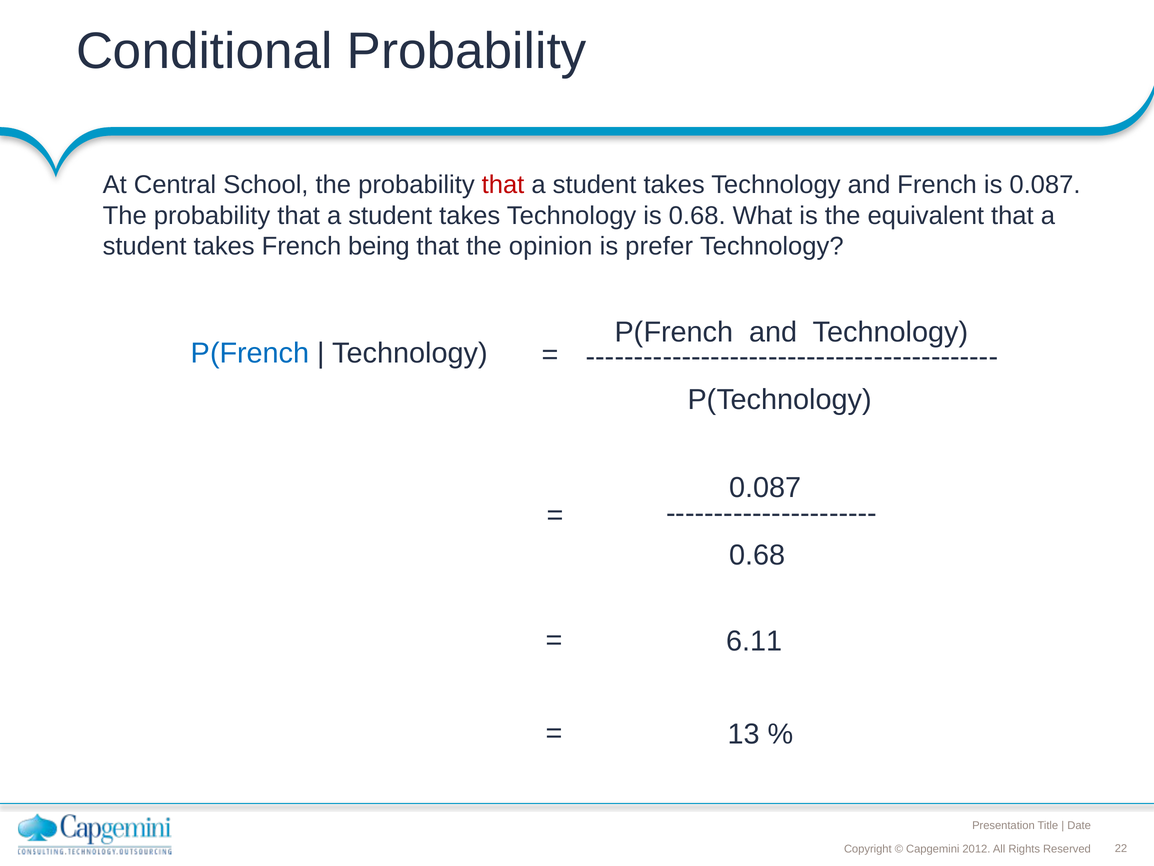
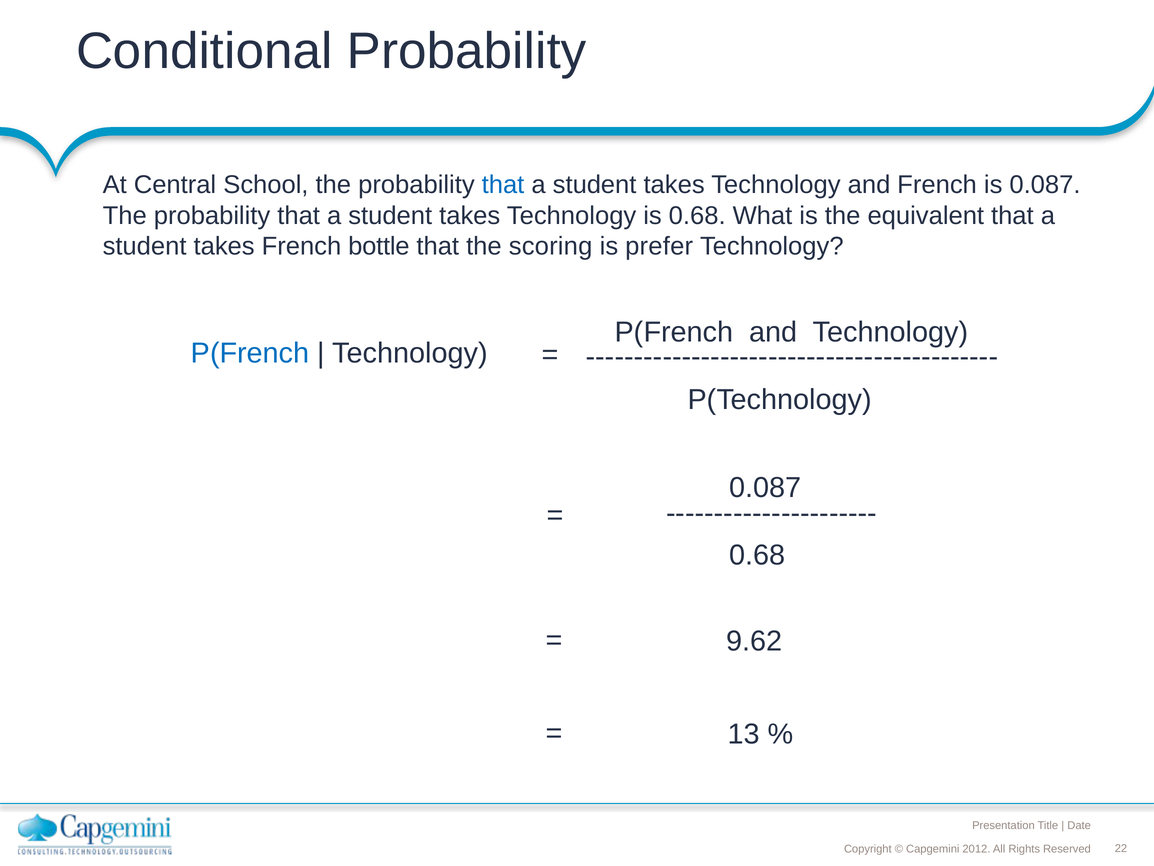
that at (503, 185) colour: red -> blue
being: being -> bottle
opinion: opinion -> scoring
6.11: 6.11 -> 9.62
